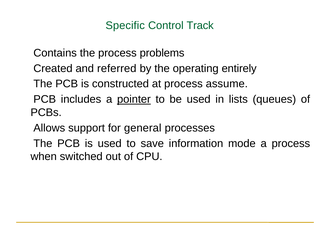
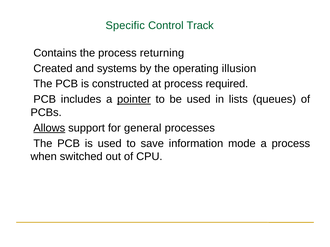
problems: problems -> returning
referred: referred -> systems
entirely: entirely -> illusion
assume: assume -> required
Allows underline: none -> present
